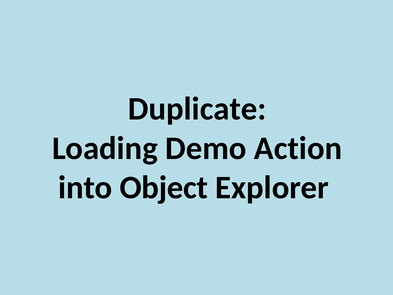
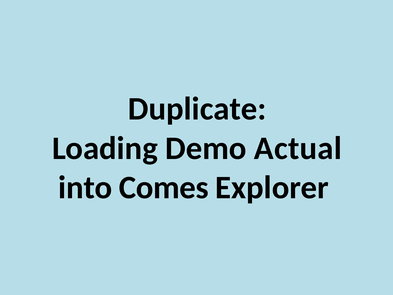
Action: Action -> Actual
Object: Object -> Comes
